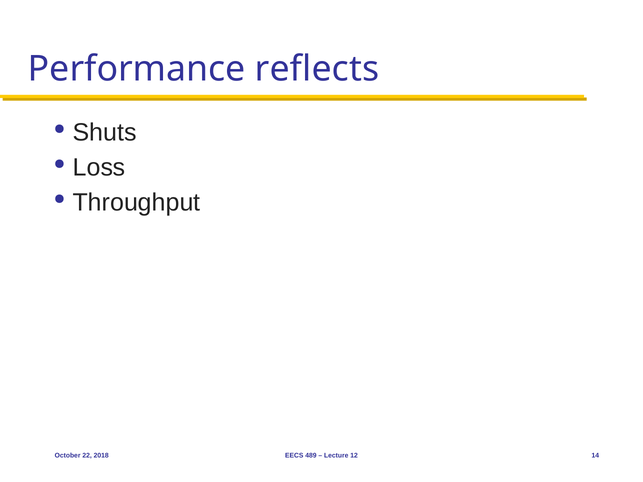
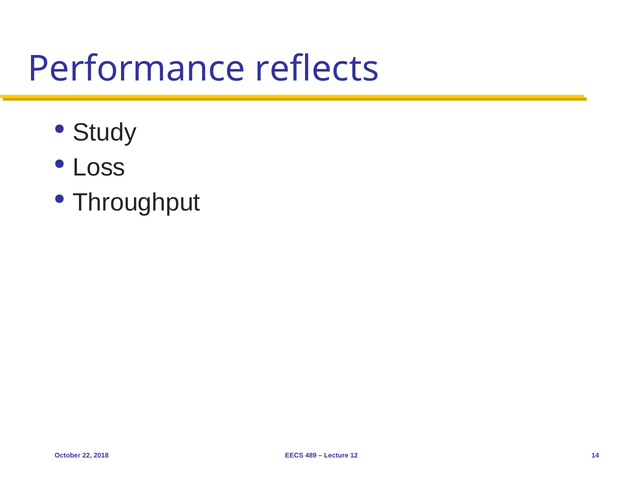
Shuts: Shuts -> Study
